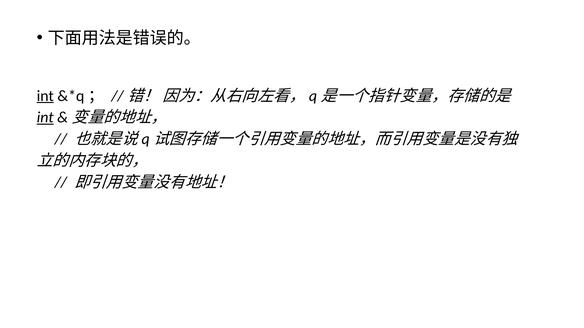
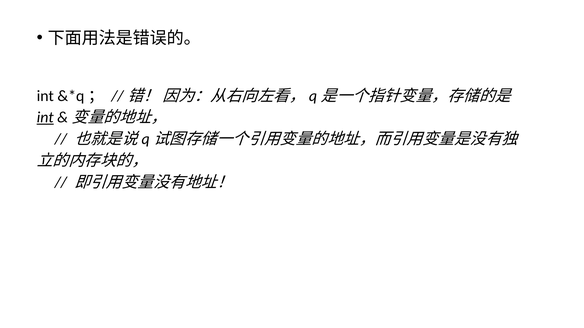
int at (45, 96) underline: present -> none
